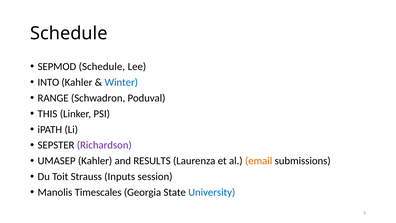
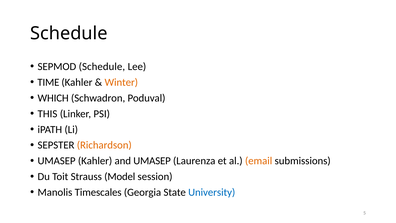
INTO: INTO -> TIME
Winter colour: blue -> orange
RANGE: RANGE -> WHICH
Richardson colour: purple -> orange
and RESULTS: RESULTS -> UMASEP
Inputs: Inputs -> Model
